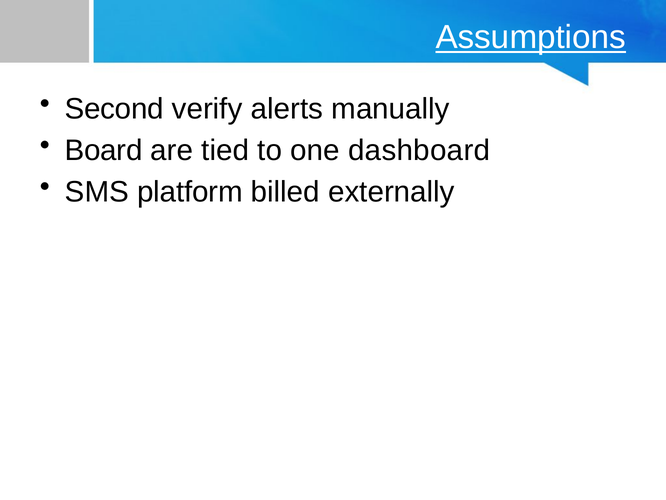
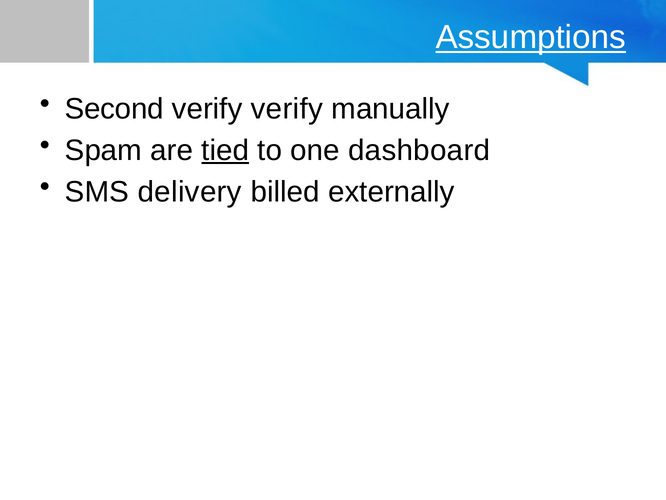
verify alerts: alerts -> verify
Board: Board -> Spam
tied underline: none -> present
platform: platform -> delivery
